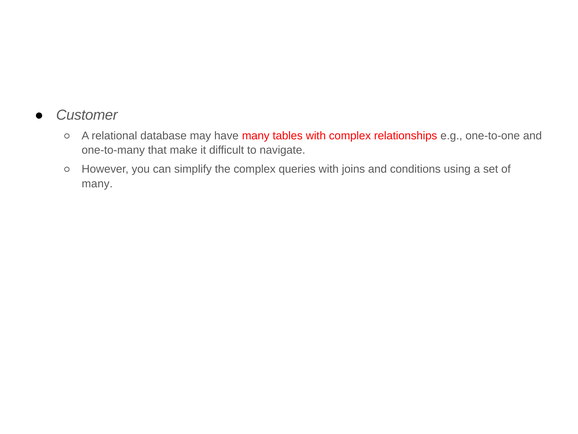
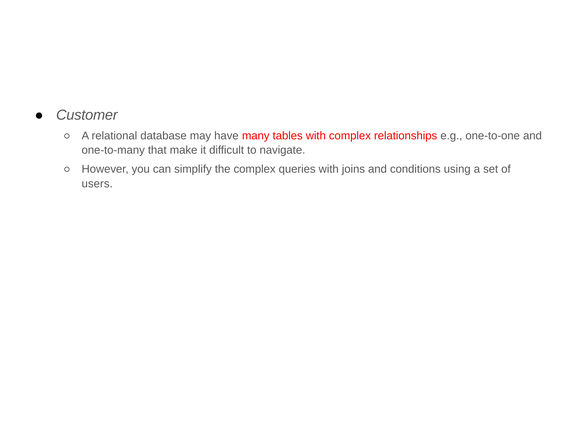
many at (97, 184): many -> users
